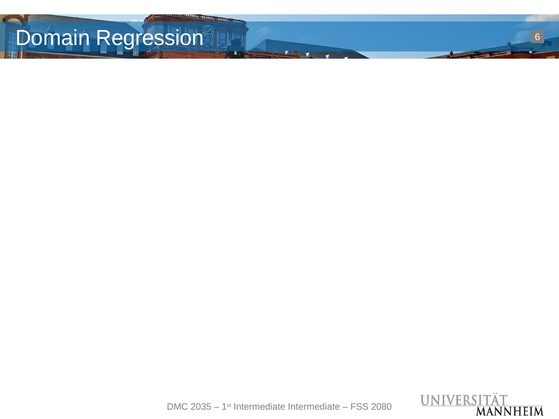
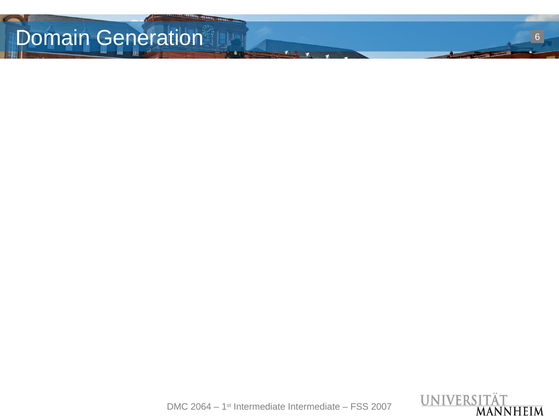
Regression: Regression -> Generation
2035: 2035 -> 2064
2080: 2080 -> 2007
